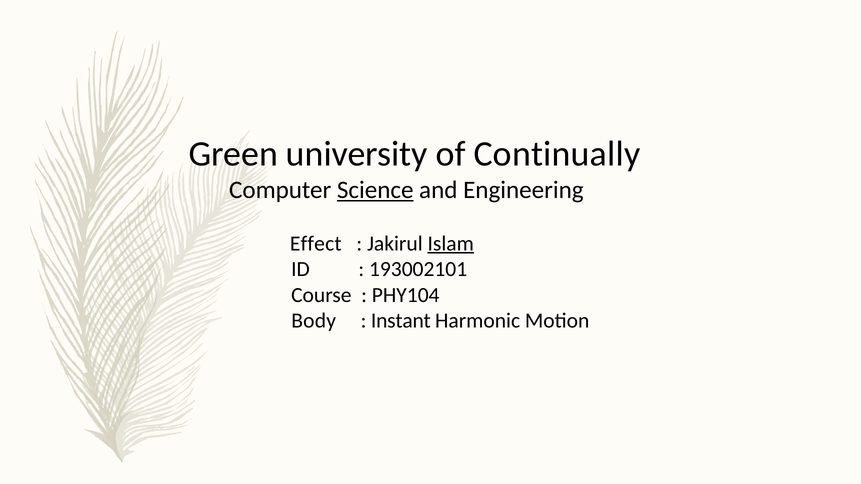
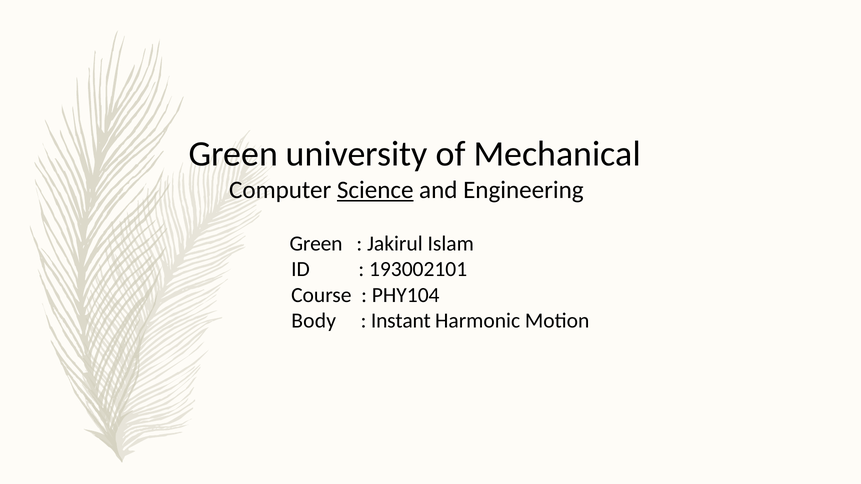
Continually: Continually -> Mechanical
Effect at (316, 244): Effect -> Green
Islam underline: present -> none
